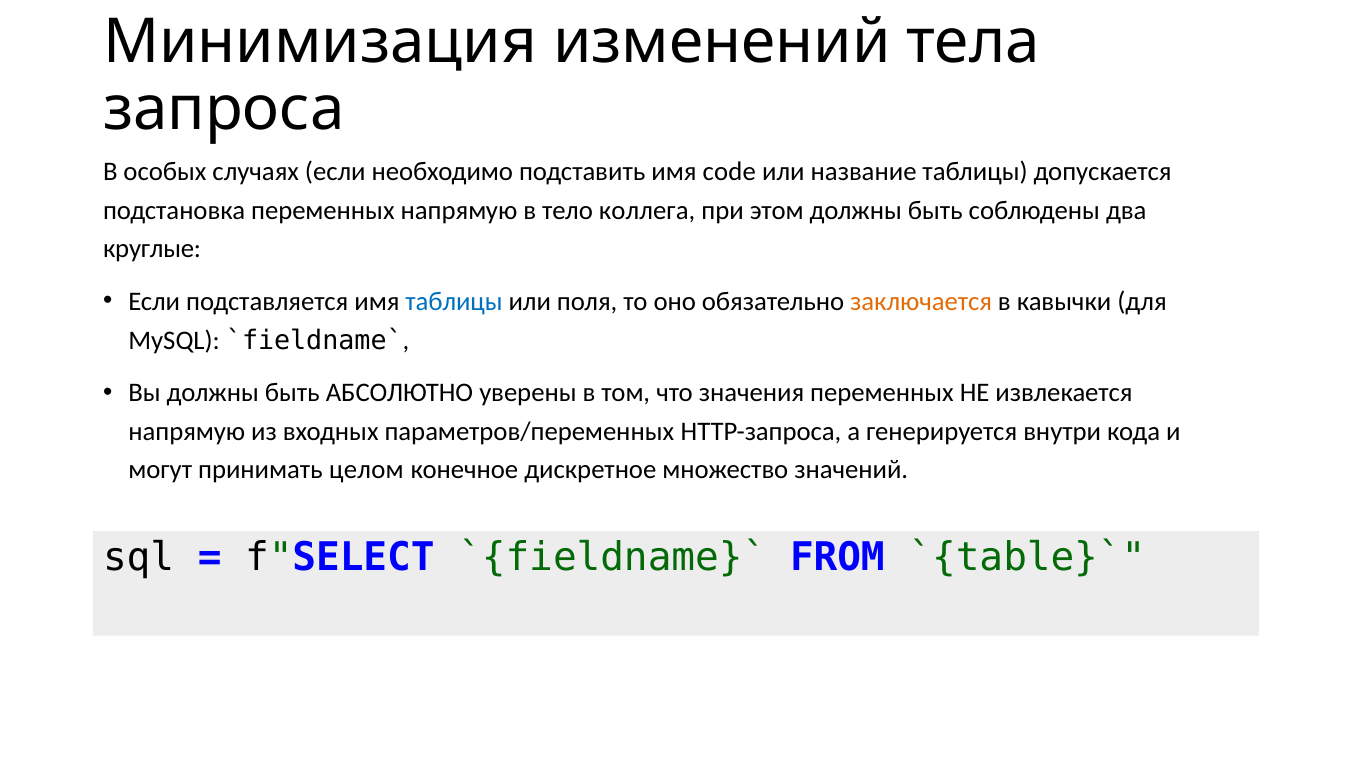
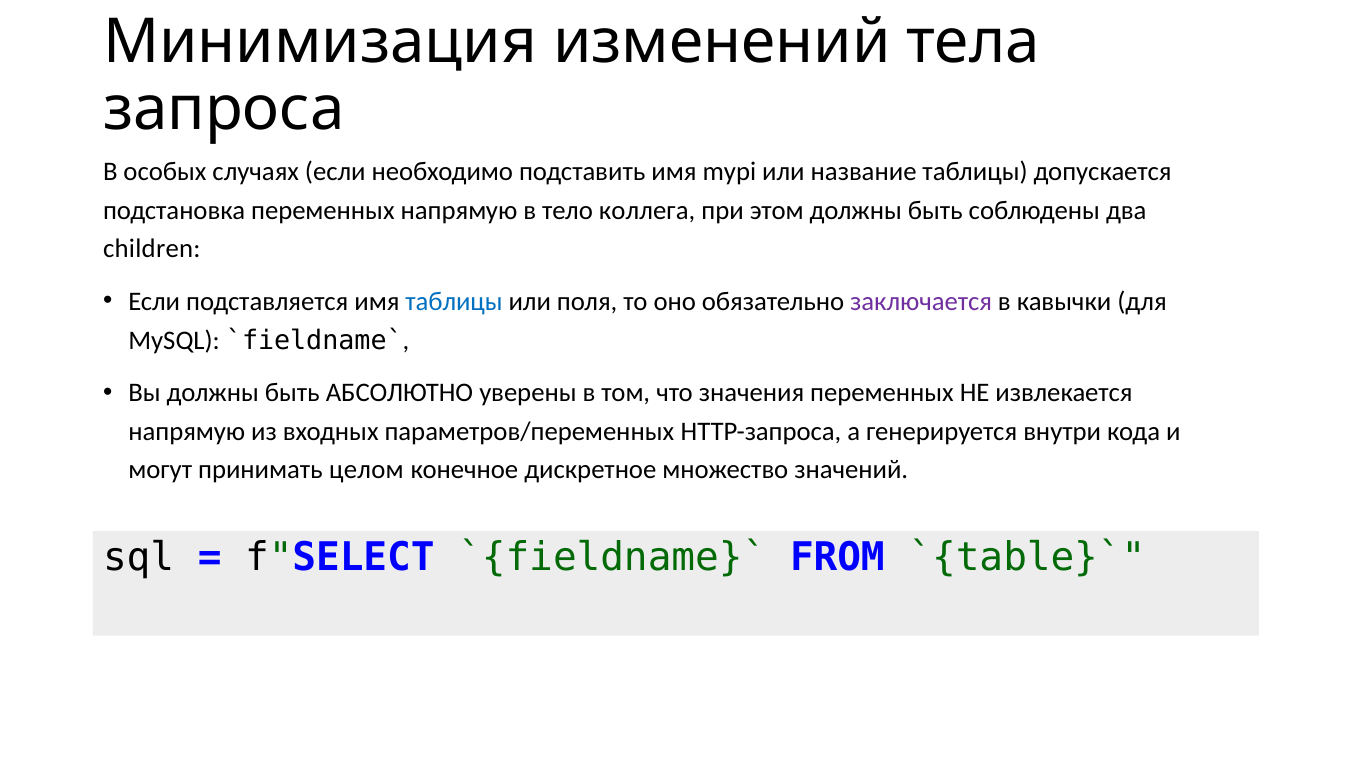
code: code -> mypi
круглые: круглые -> children
заключается colour: orange -> purple
